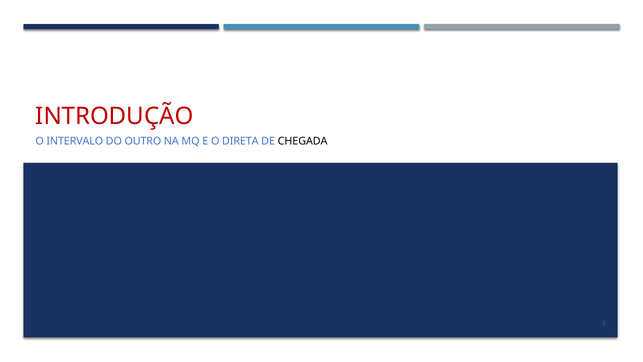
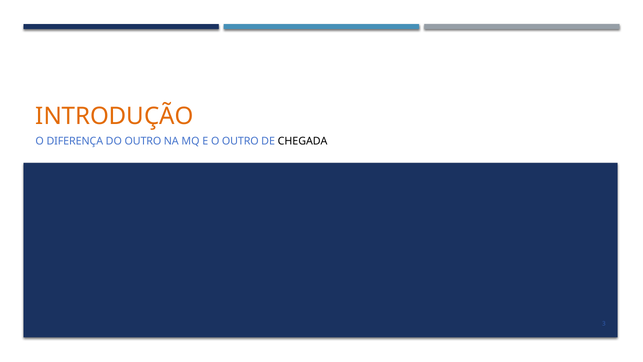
INTRODUÇÃO colour: red -> orange
INTERVALO: INTERVALO -> DIFERENÇA
O DIRETA: DIRETA -> OUTRO
